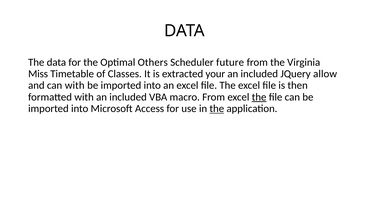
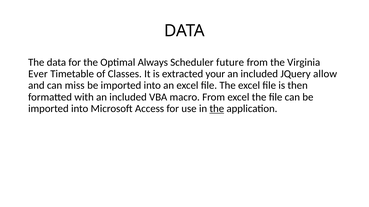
Others: Others -> Always
Miss: Miss -> Ever
can with: with -> miss
the at (259, 97) underline: present -> none
